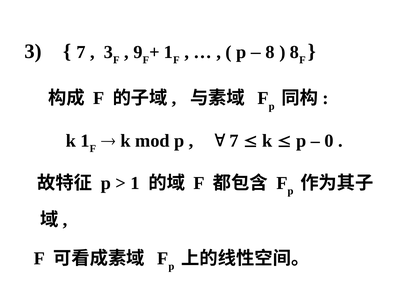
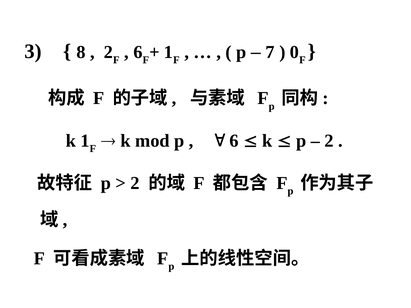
7 at (81, 52): 7 -> 8
3 at (108, 52): 3 -> 2
9 at (138, 52): 9 -> 6
8 at (270, 52): 8 -> 7
8 at (295, 52): 8 -> 0
7 at (234, 141): 7 -> 6
0 at (329, 141): 0 -> 2
1 at (135, 183): 1 -> 2
